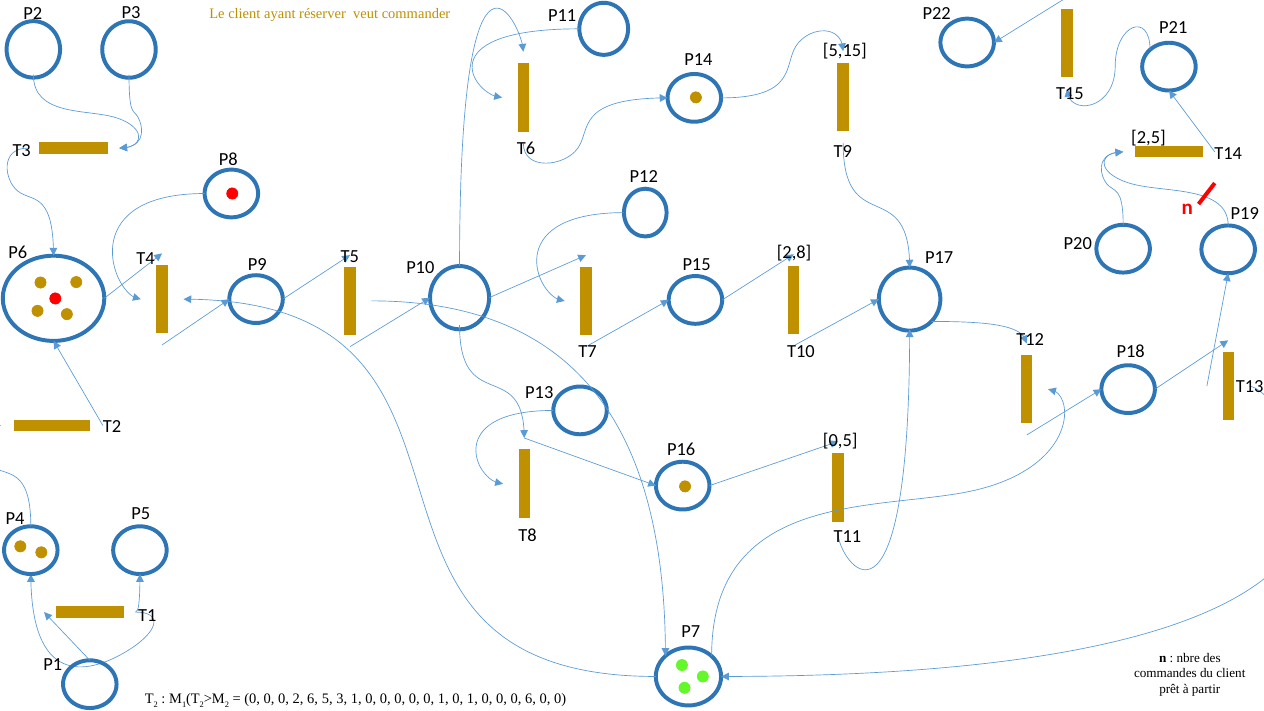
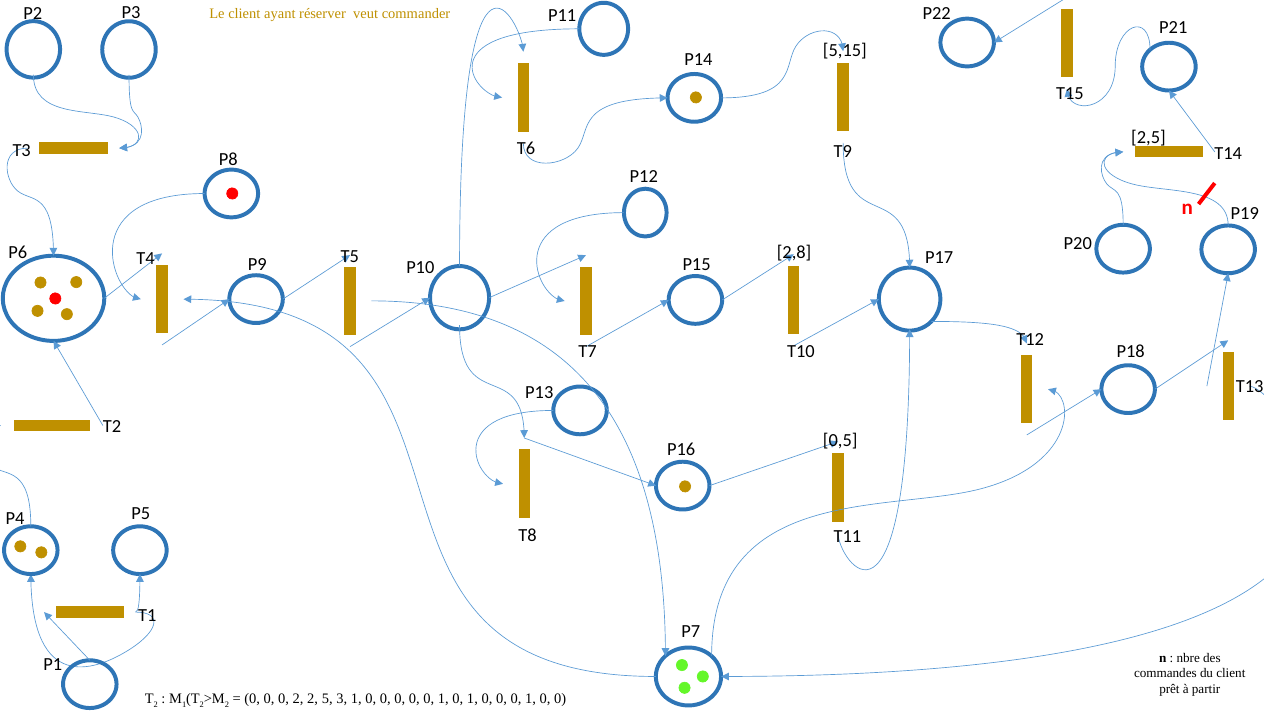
2 6: 6 -> 2
6 at (531, 699): 6 -> 1
